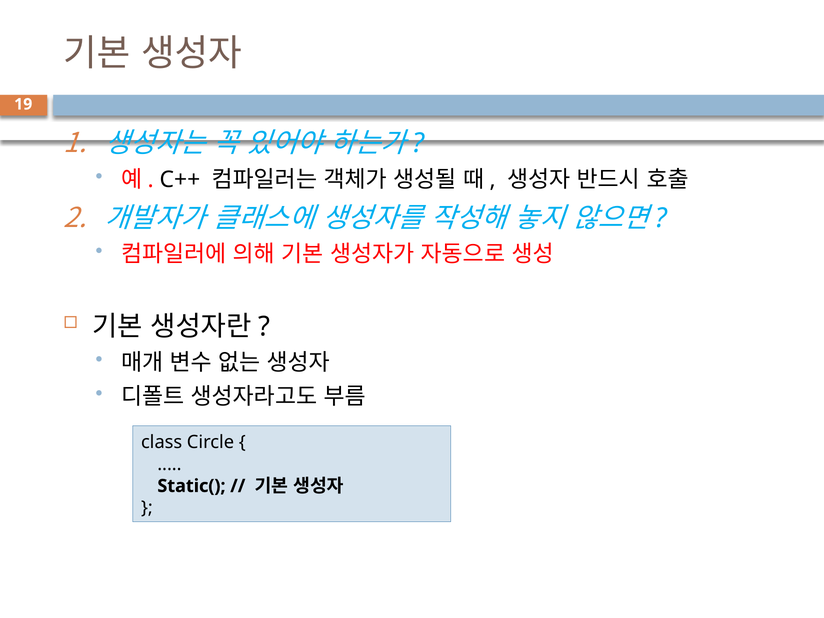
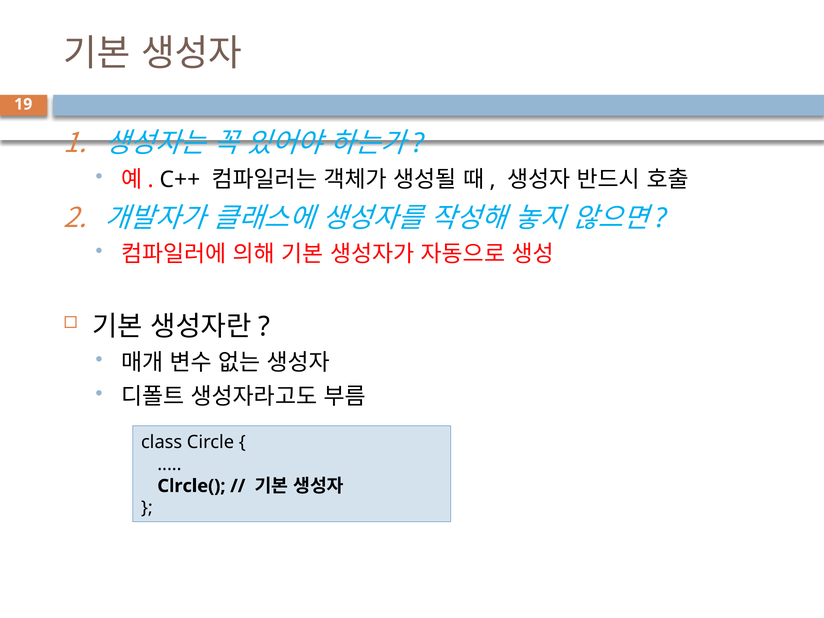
Static(: Static( -> Clrcle(
